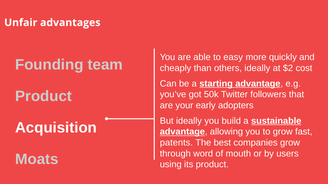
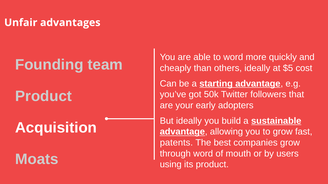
to easy: easy -> word
$2: $2 -> $5
